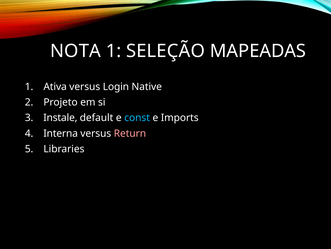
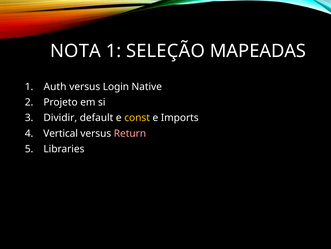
Ativa: Ativa -> Auth
Instale: Instale -> Dividir
const colour: light blue -> yellow
Interna: Interna -> Vertical
